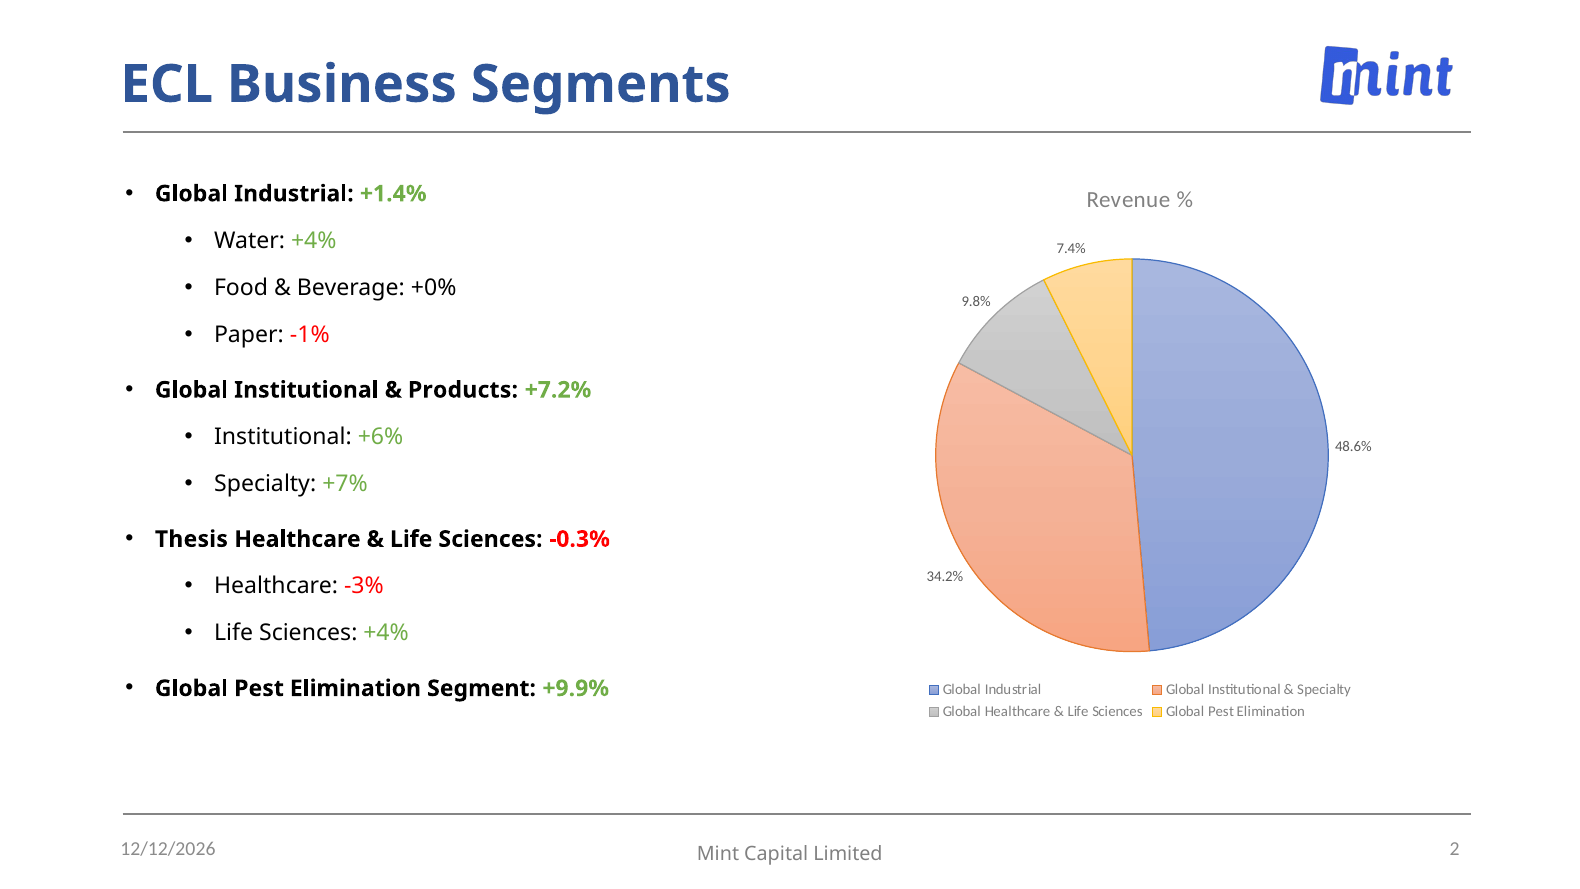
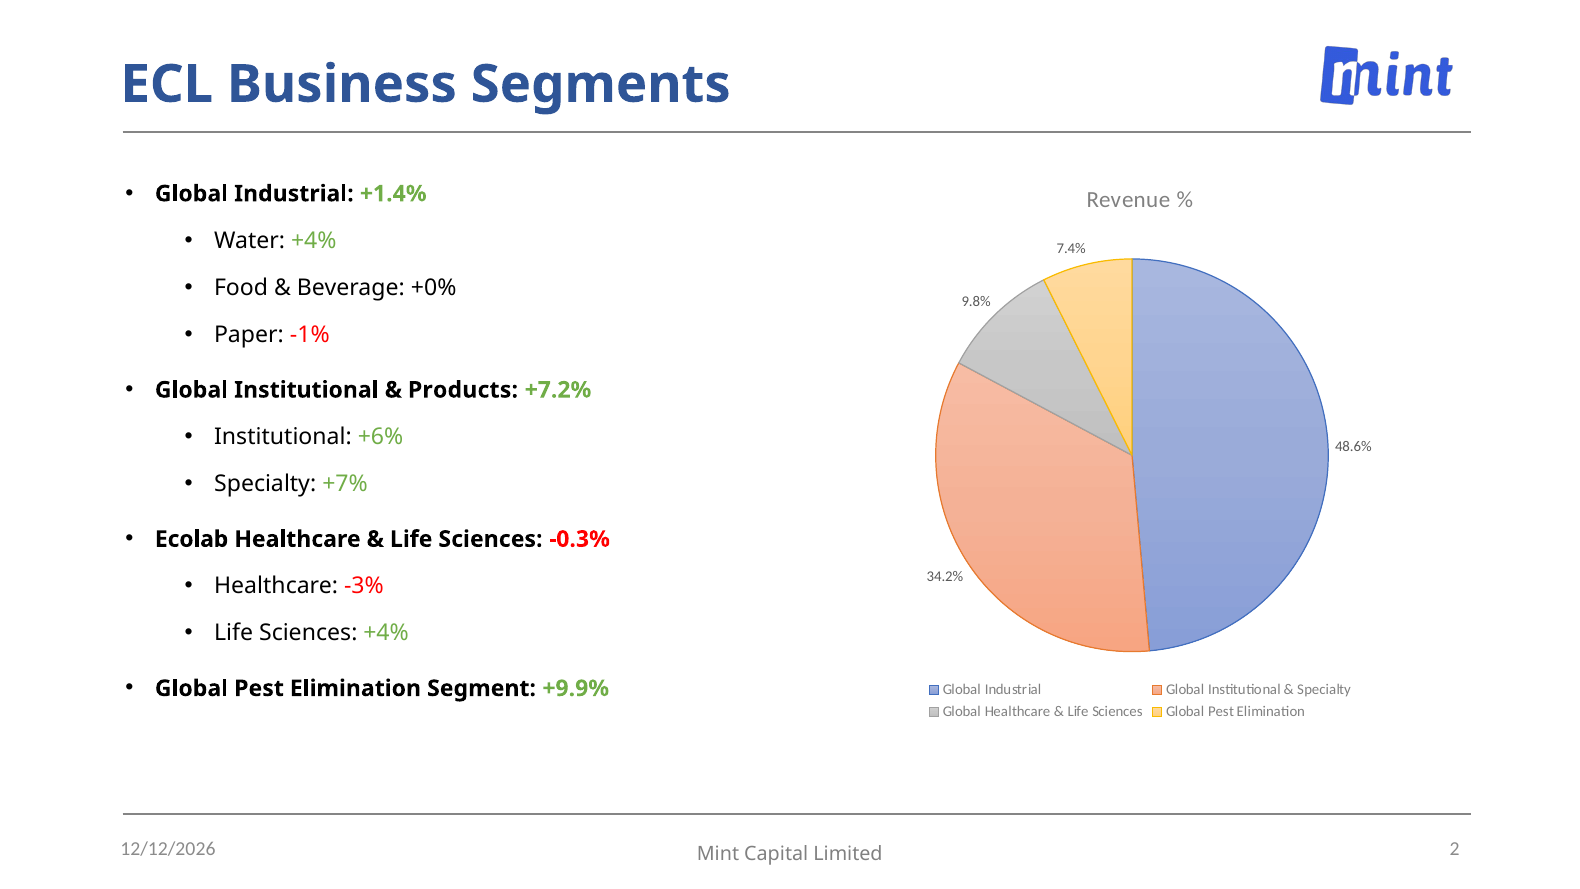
Thesis: Thesis -> Ecolab
